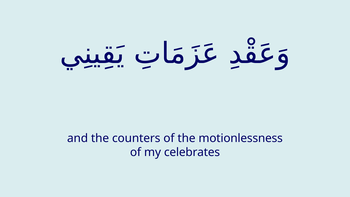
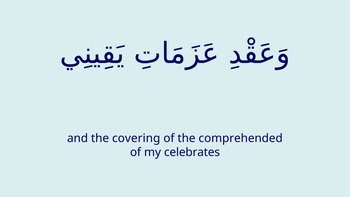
counters: counters -> covering
motionlessness: motionlessness -> comprehended
